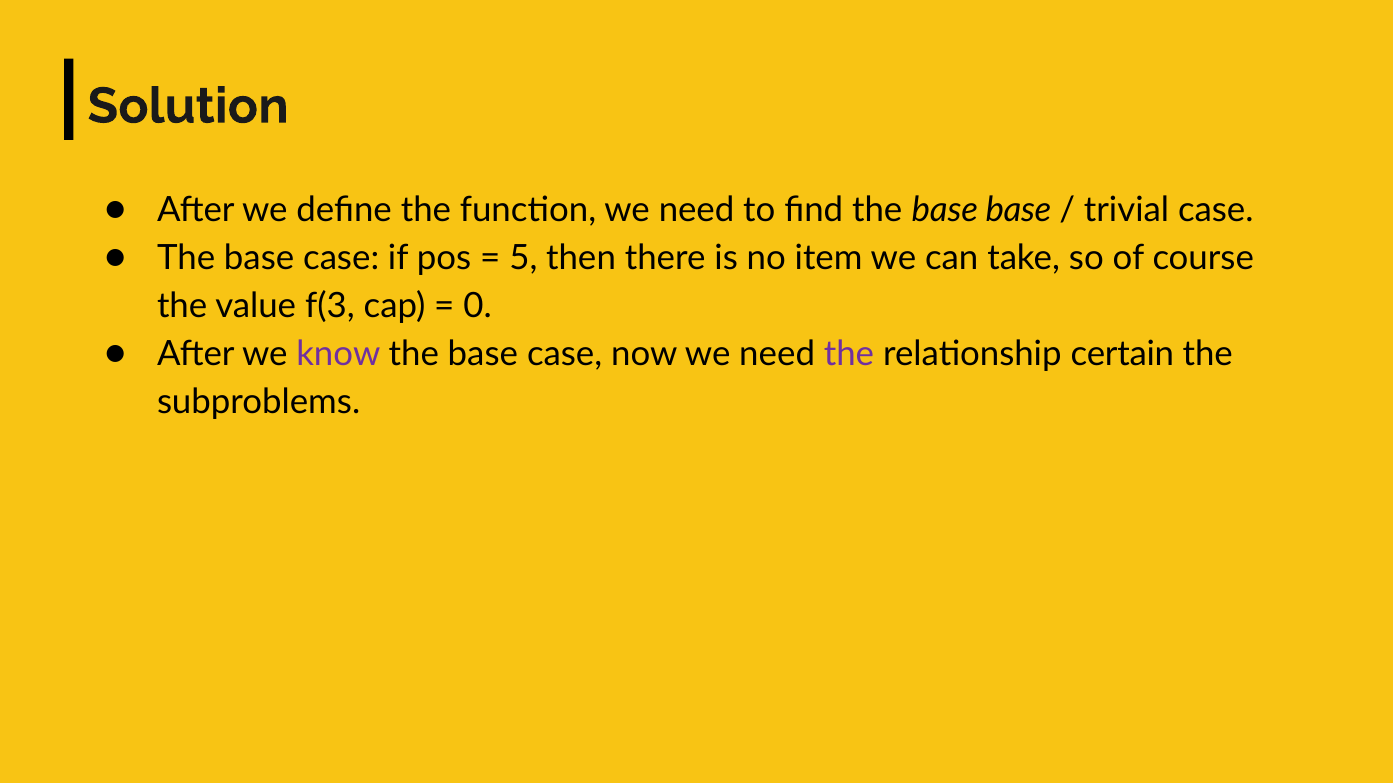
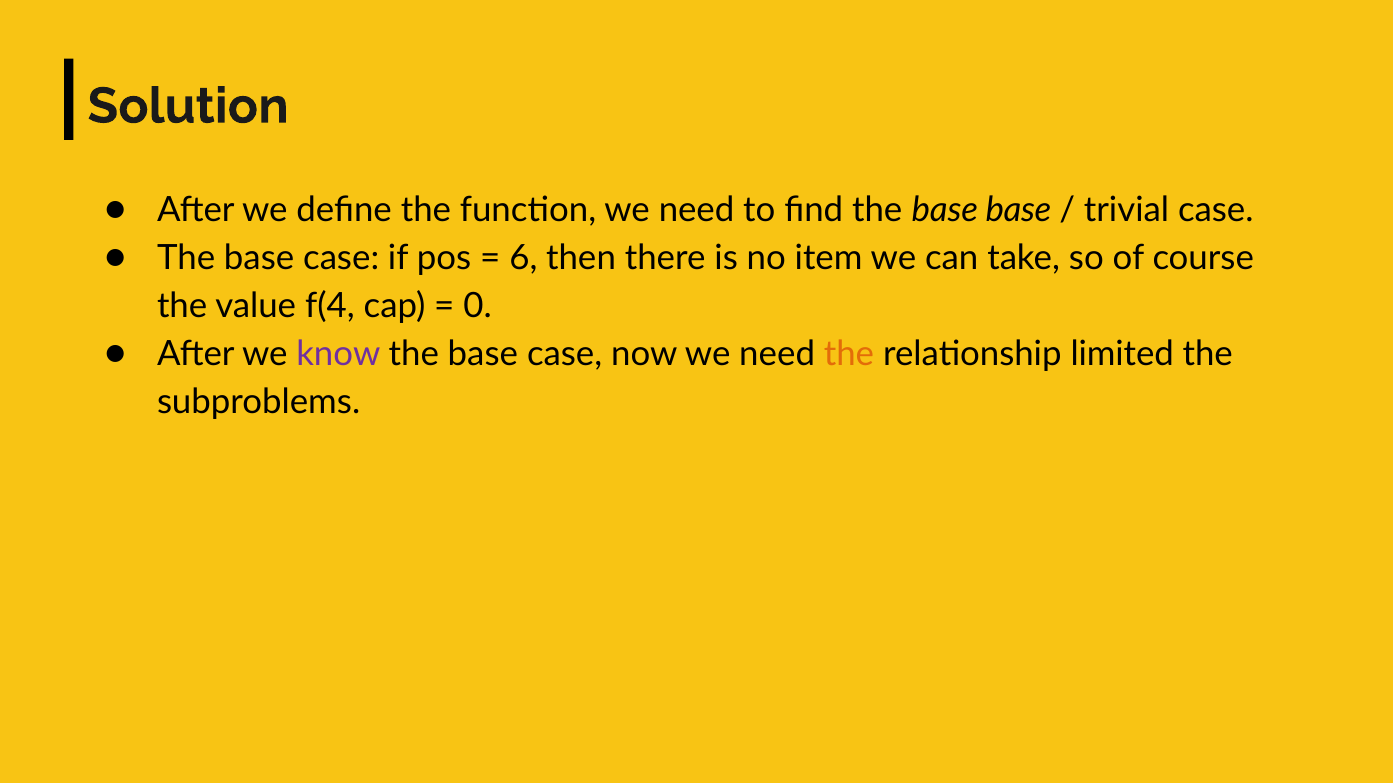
5: 5 -> 6
f(3: f(3 -> f(4
the at (849, 354) colour: purple -> orange
certain: certain -> limited
